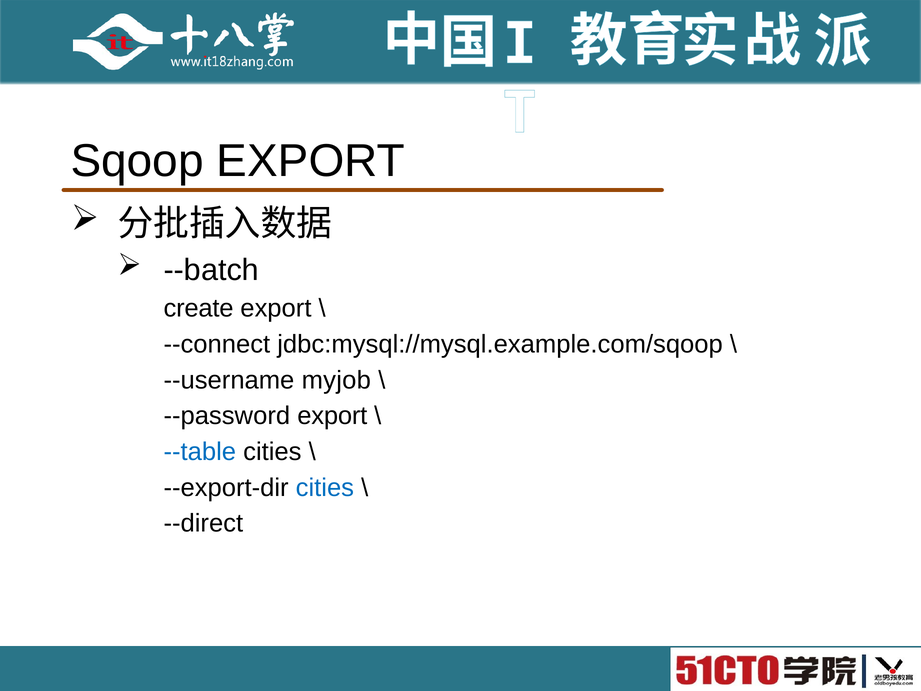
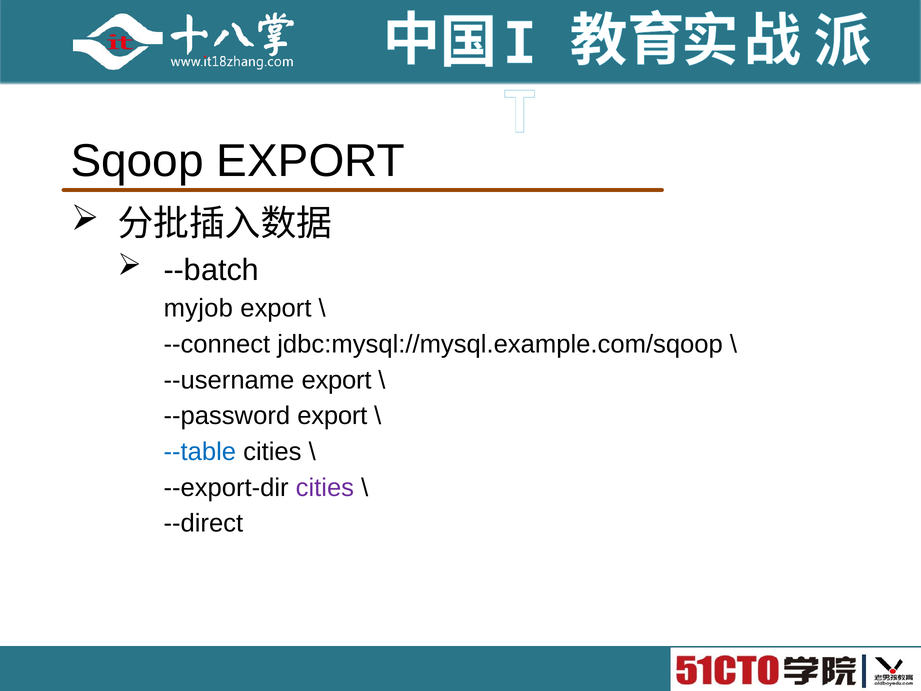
create: create -> myjob
--username myjob: myjob -> export
cities at (325, 487) colour: blue -> purple
